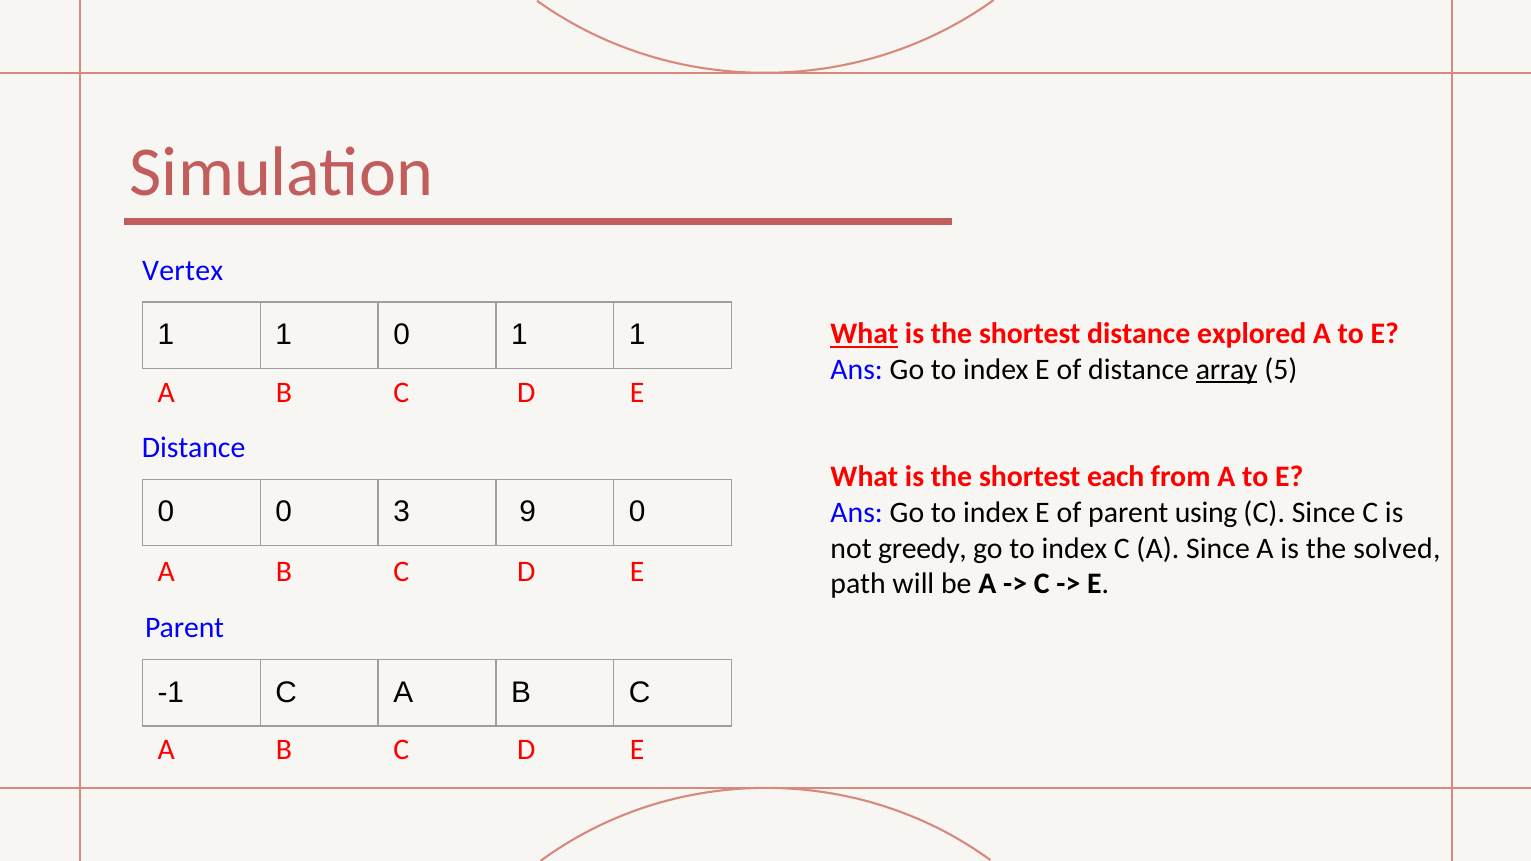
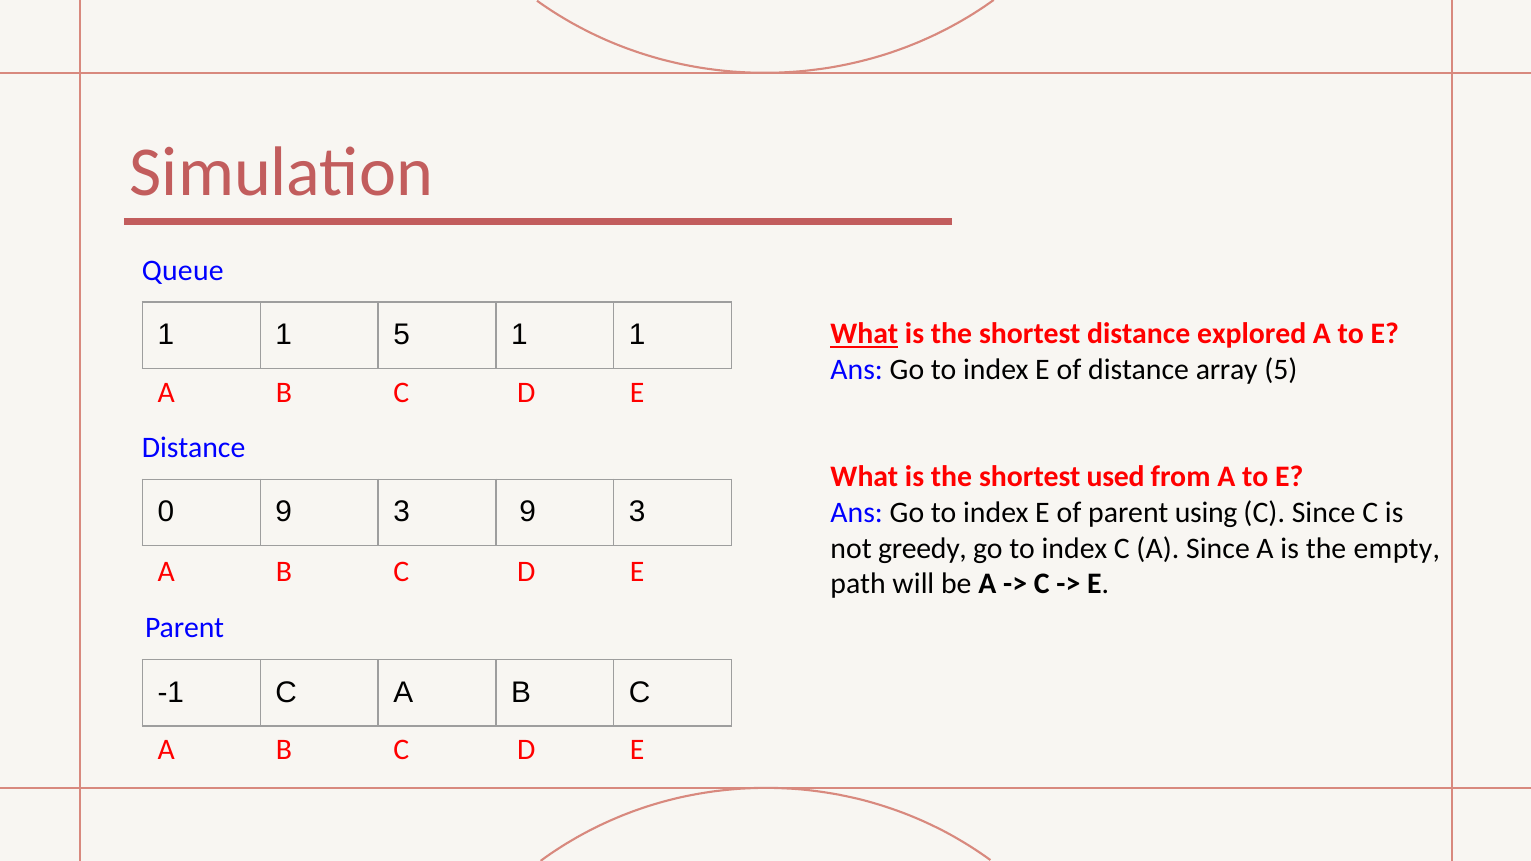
Vertex: Vertex -> Queue
0 at (402, 335): 0 -> 5
array underline: present -> none
each: each -> used
0 0: 0 -> 9
3 9 0: 0 -> 3
solved: solved -> empty
